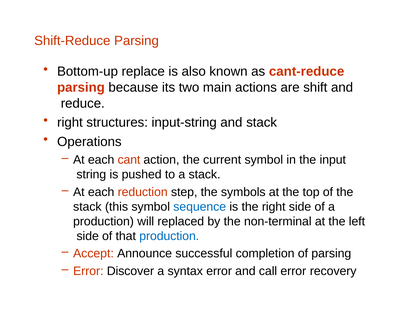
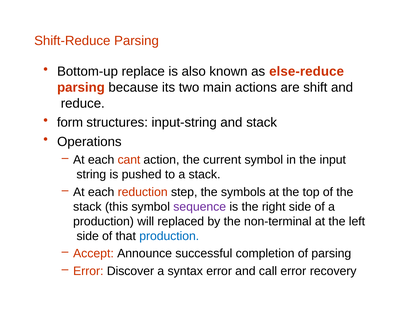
cant-reduce: cant-reduce -> else-reduce
right at (70, 122): right -> form
sequence colour: blue -> purple
